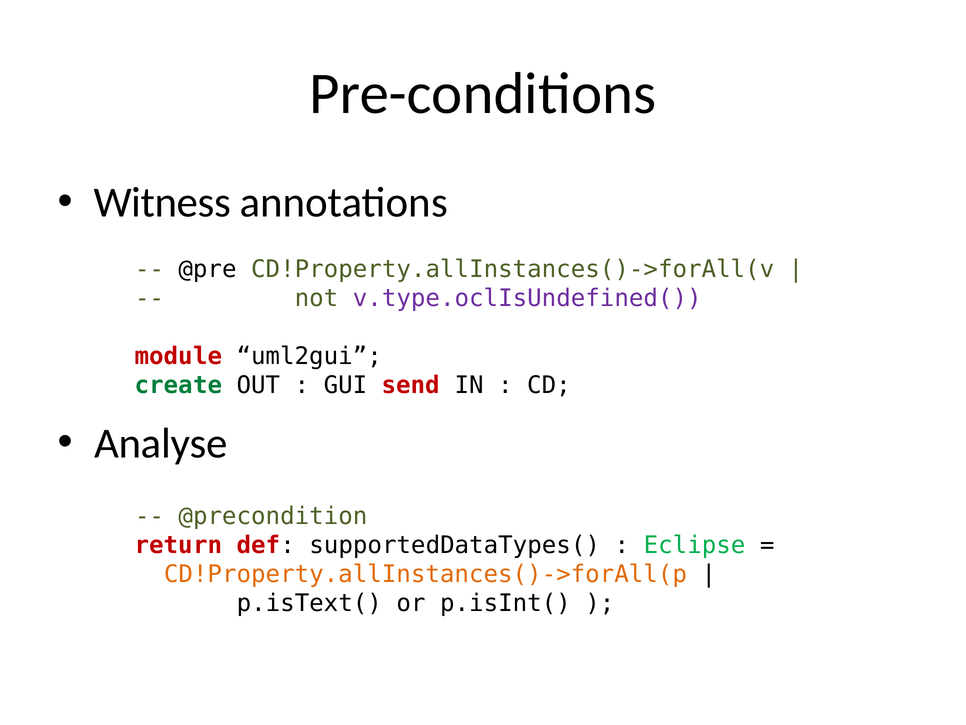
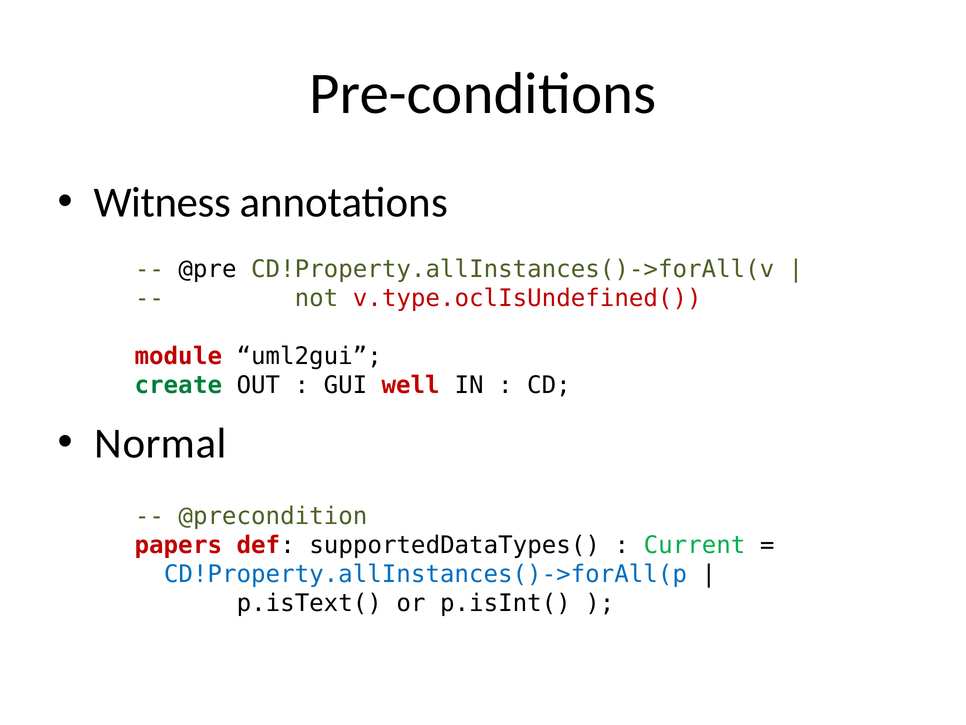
v.type.oclIsUndefined( colour: purple -> red
send: send -> well
Analyse: Analyse -> Normal
return: return -> papers
Eclipse: Eclipse -> Current
CD!Property.allInstances()->forAll(p colour: orange -> blue
